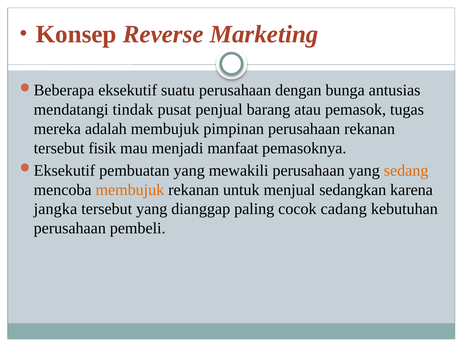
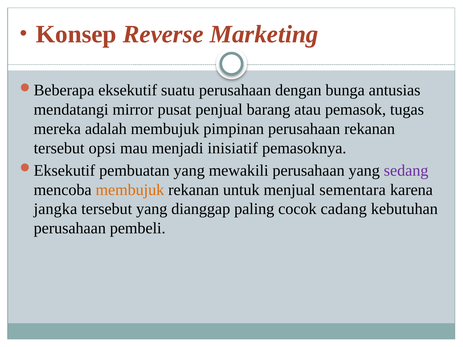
tindak: tindak -> mirror
fisik: fisik -> opsi
manfaat: manfaat -> inisiatif
sedang colour: orange -> purple
sedangkan: sedangkan -> sementara
